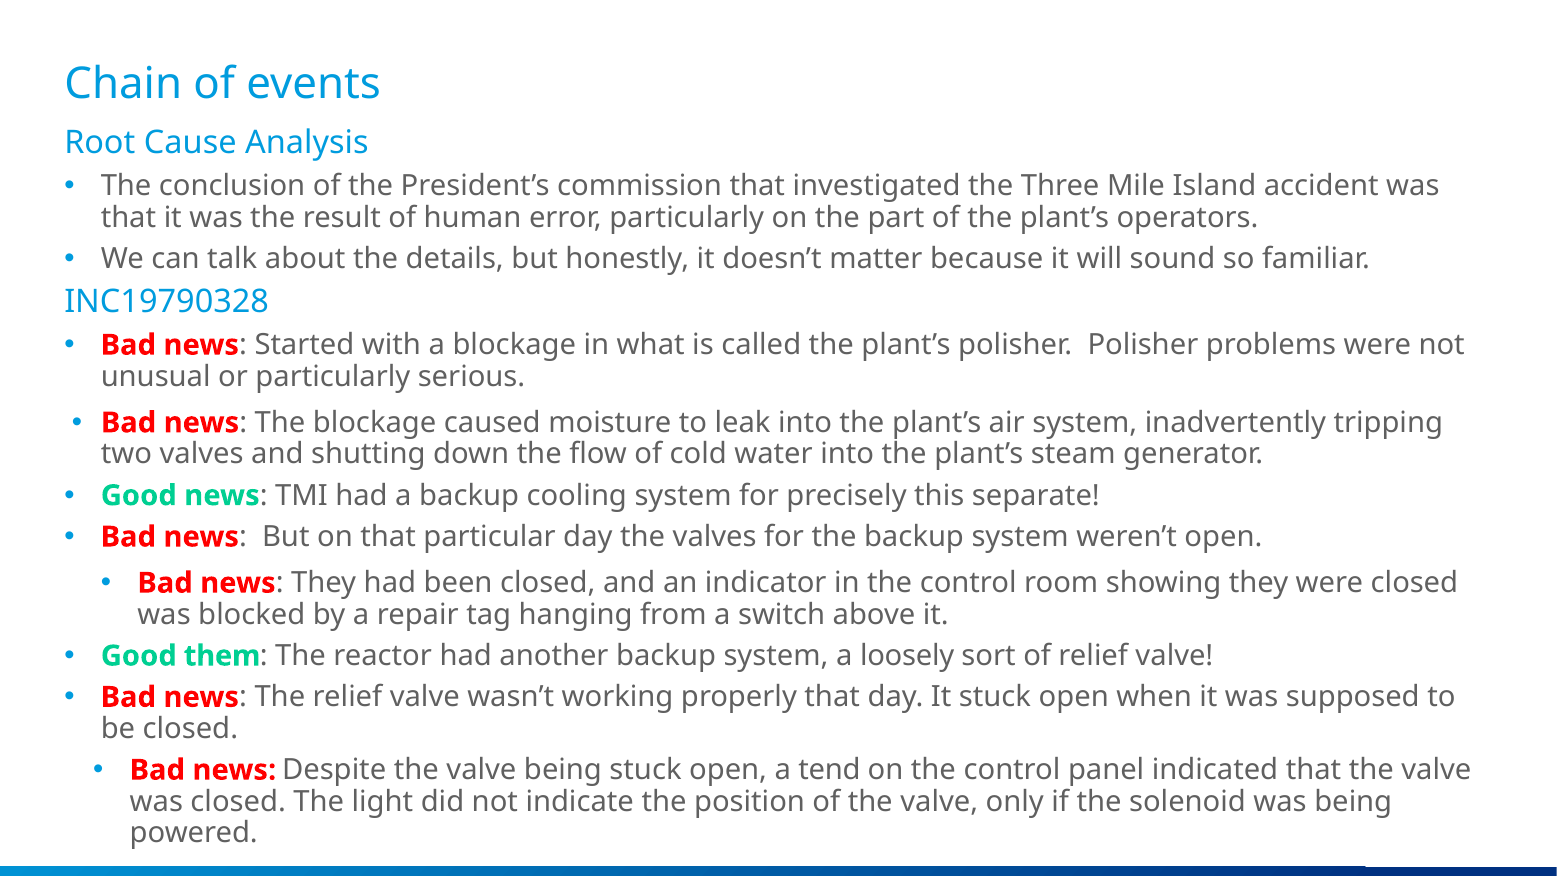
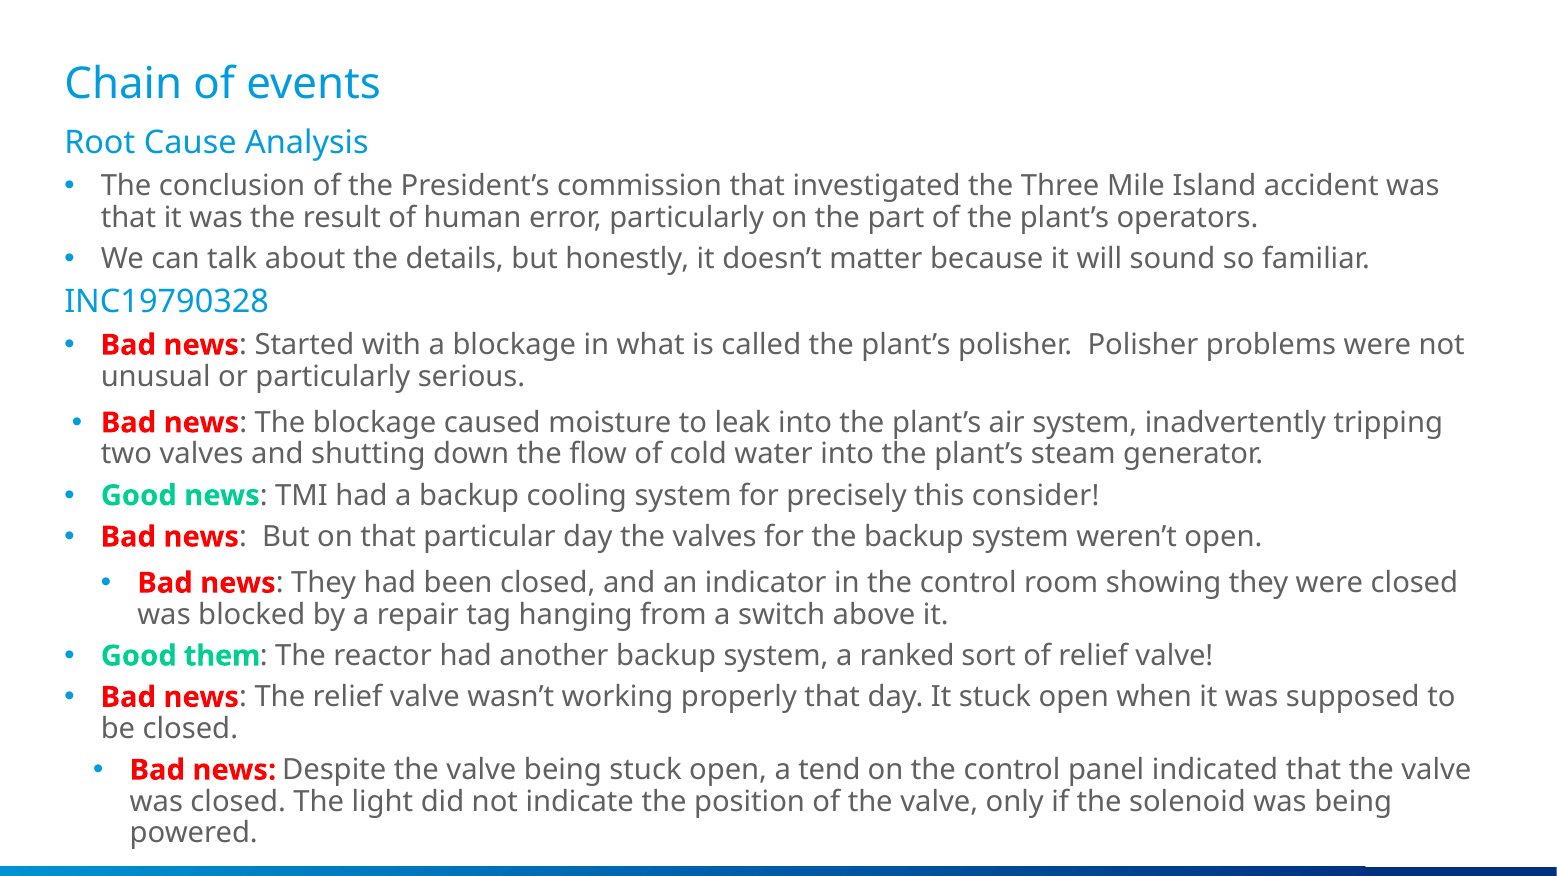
separate: separate -> consider
loosely: loosely -> ranked
